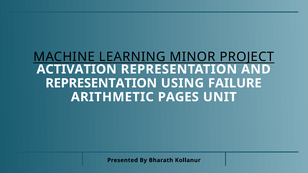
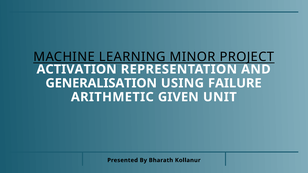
REPRESENTATION at (101, 83): REPRESENTATION -> GENERALISATION
PAGES: PAGES -> GIVEN
